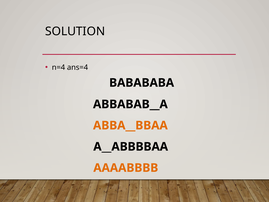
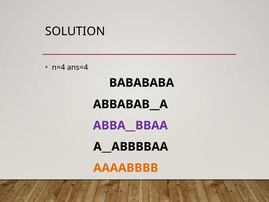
ABBA__BBAA colour: orange -> purple
